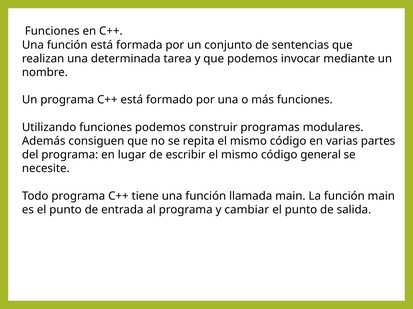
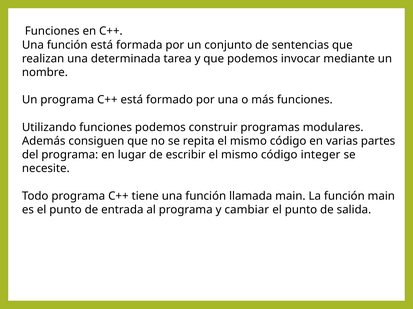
general: general -> integer
